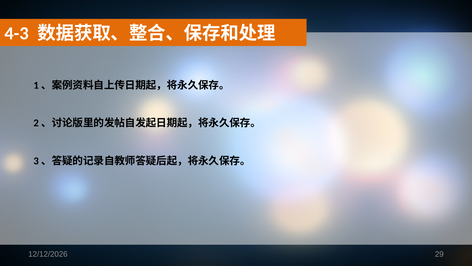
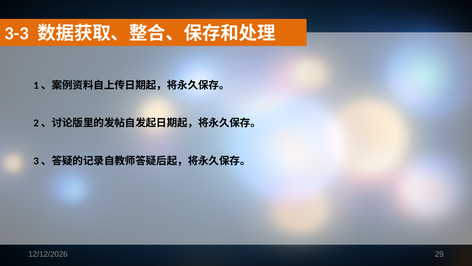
4-3: 4-3 -> 3-3
